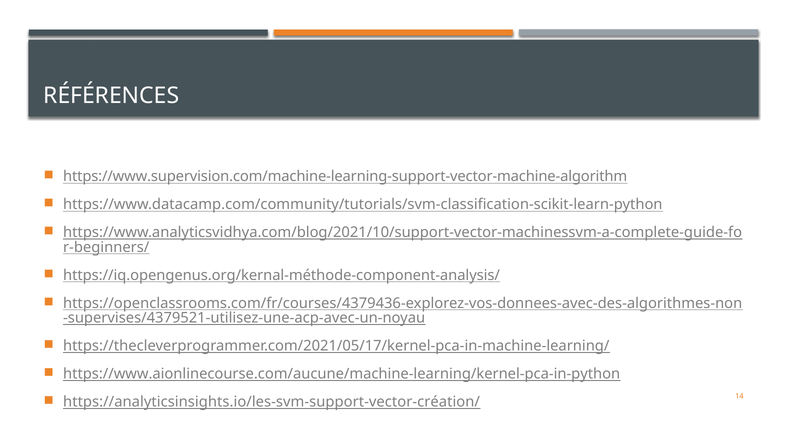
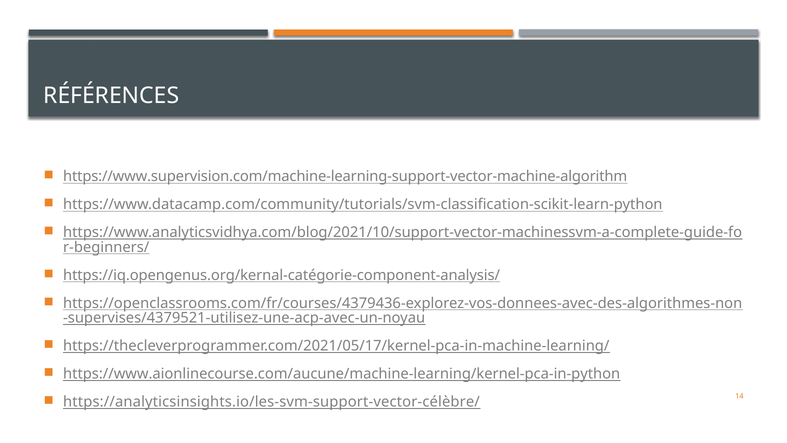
https://iq.opengenus.org/kernal-méthode-component-analysis/: https://iq.opengenus.org/kernal-méthode-component-analysis/ -> https://iq.opengenus.org/kernal-catégorie-component-analysis/
https://analyticsinsights.io/les-svm-support-vector-création/: https://analyticsinsights.io/les-svm-support-vector-création/ -> https://analyticsinsights.io/les-svm-support-vector-célèbre/
